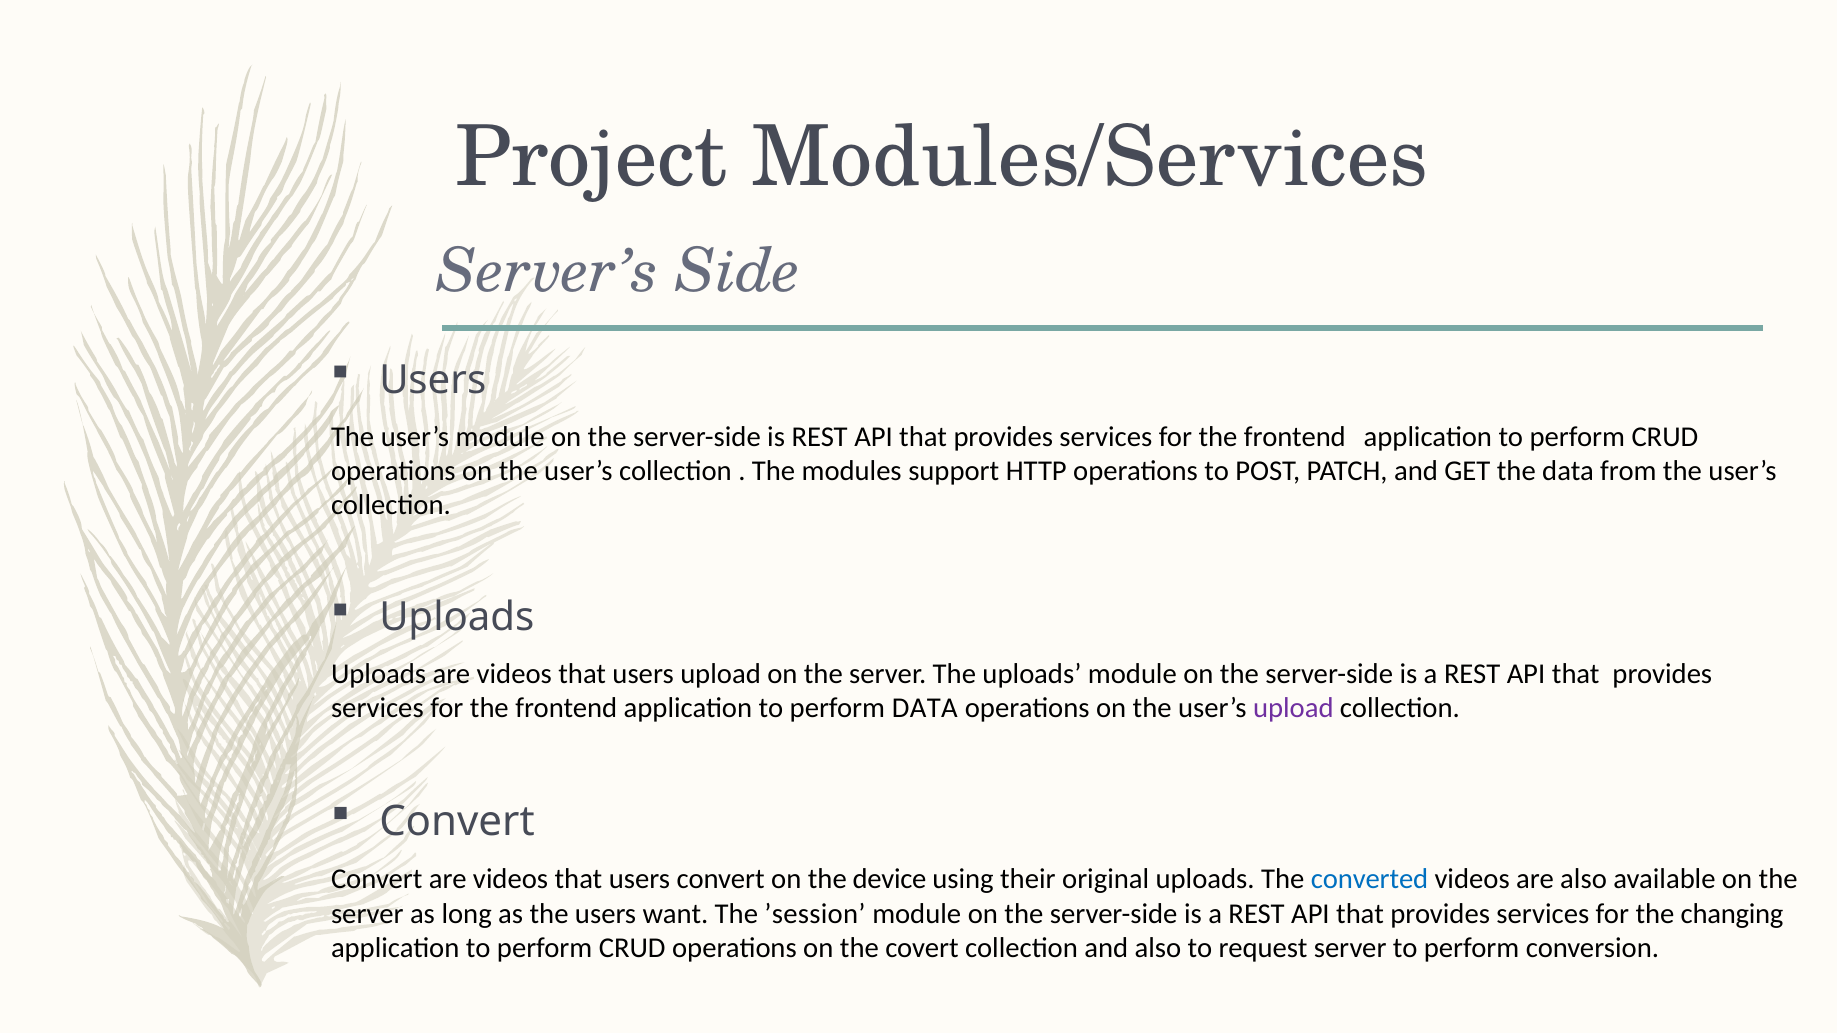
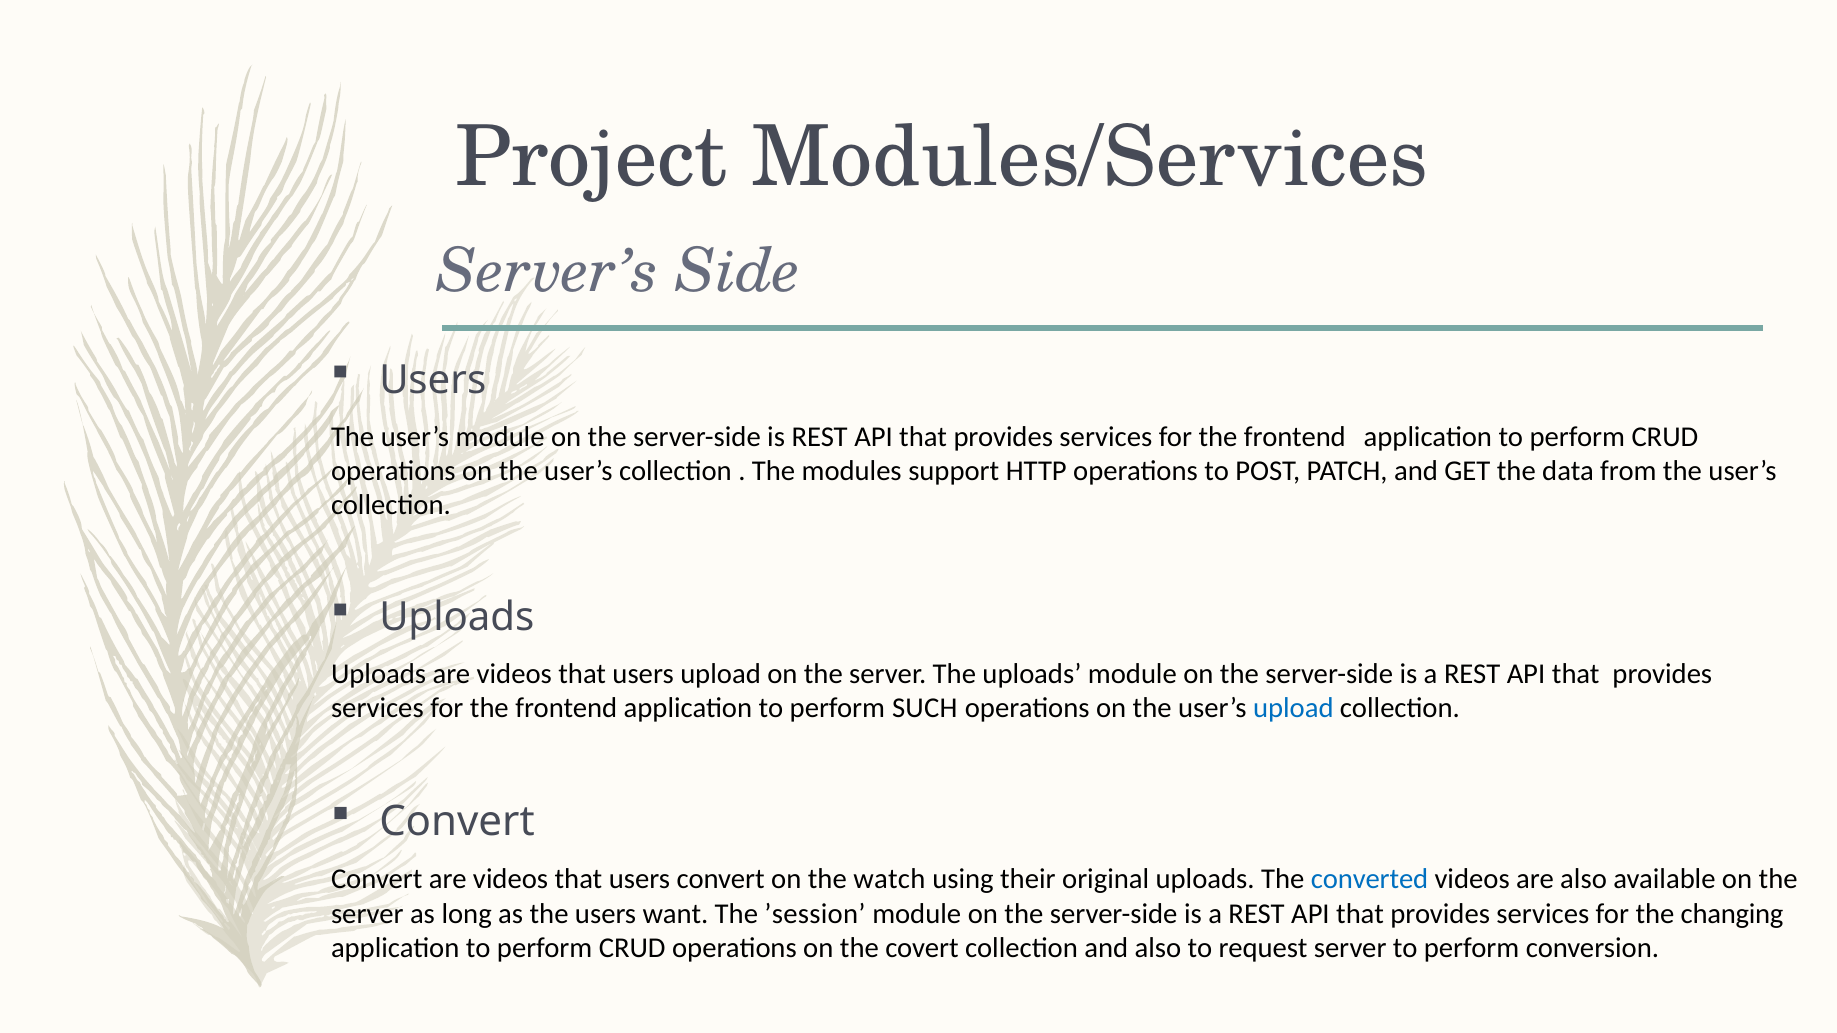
perform DATA: DATA -> SUCH
upload at (1293, 709) colour: purple -> blue
device: device -> watch
